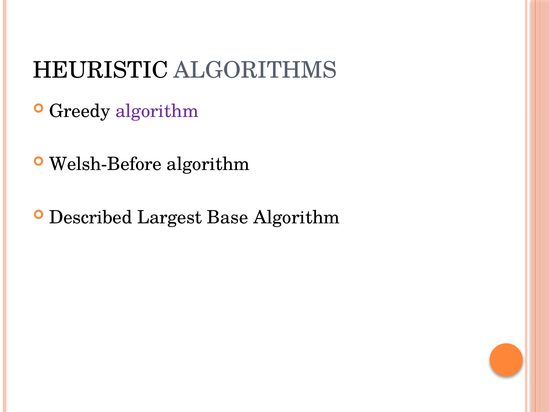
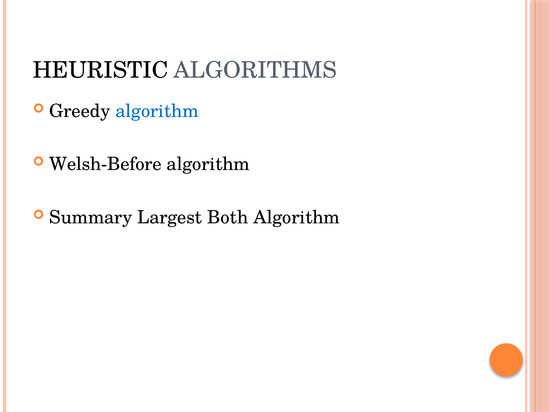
algorithm at (157, 111) colour: purple -> blue
Described: Described -> Summary
Base: Base -> Both
